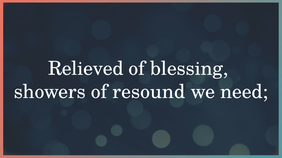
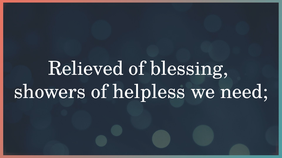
resound: resound -> helpless
